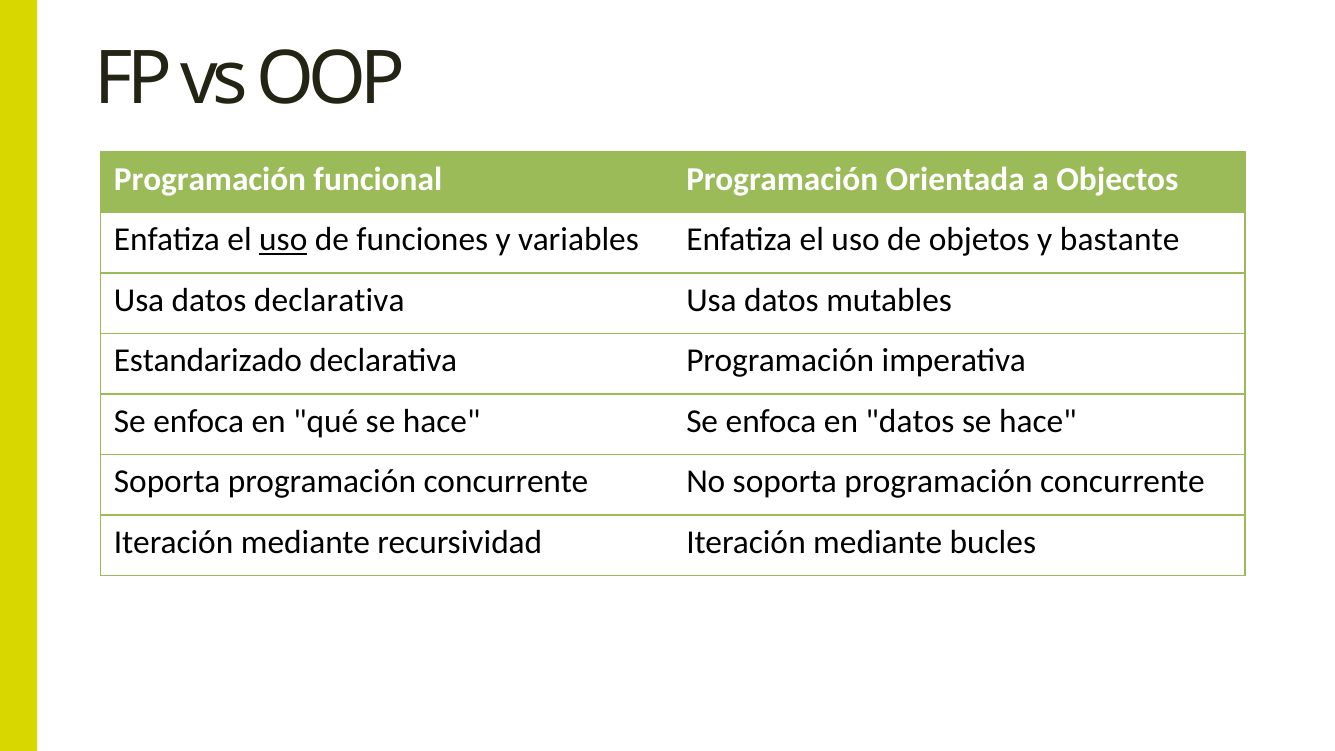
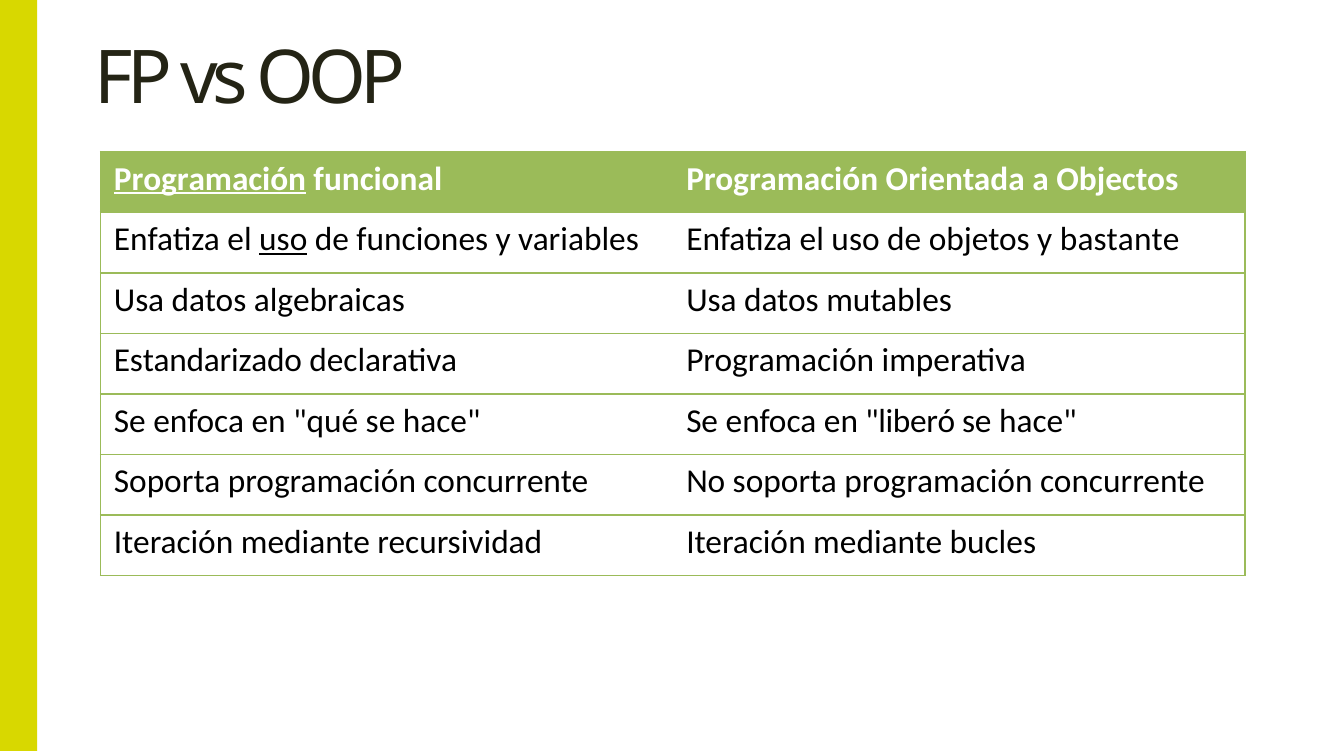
Programación at (210, 179) underline: none -> present
datos declarativa: declarativa -> algebraicas
en datos: datos -> liberó
